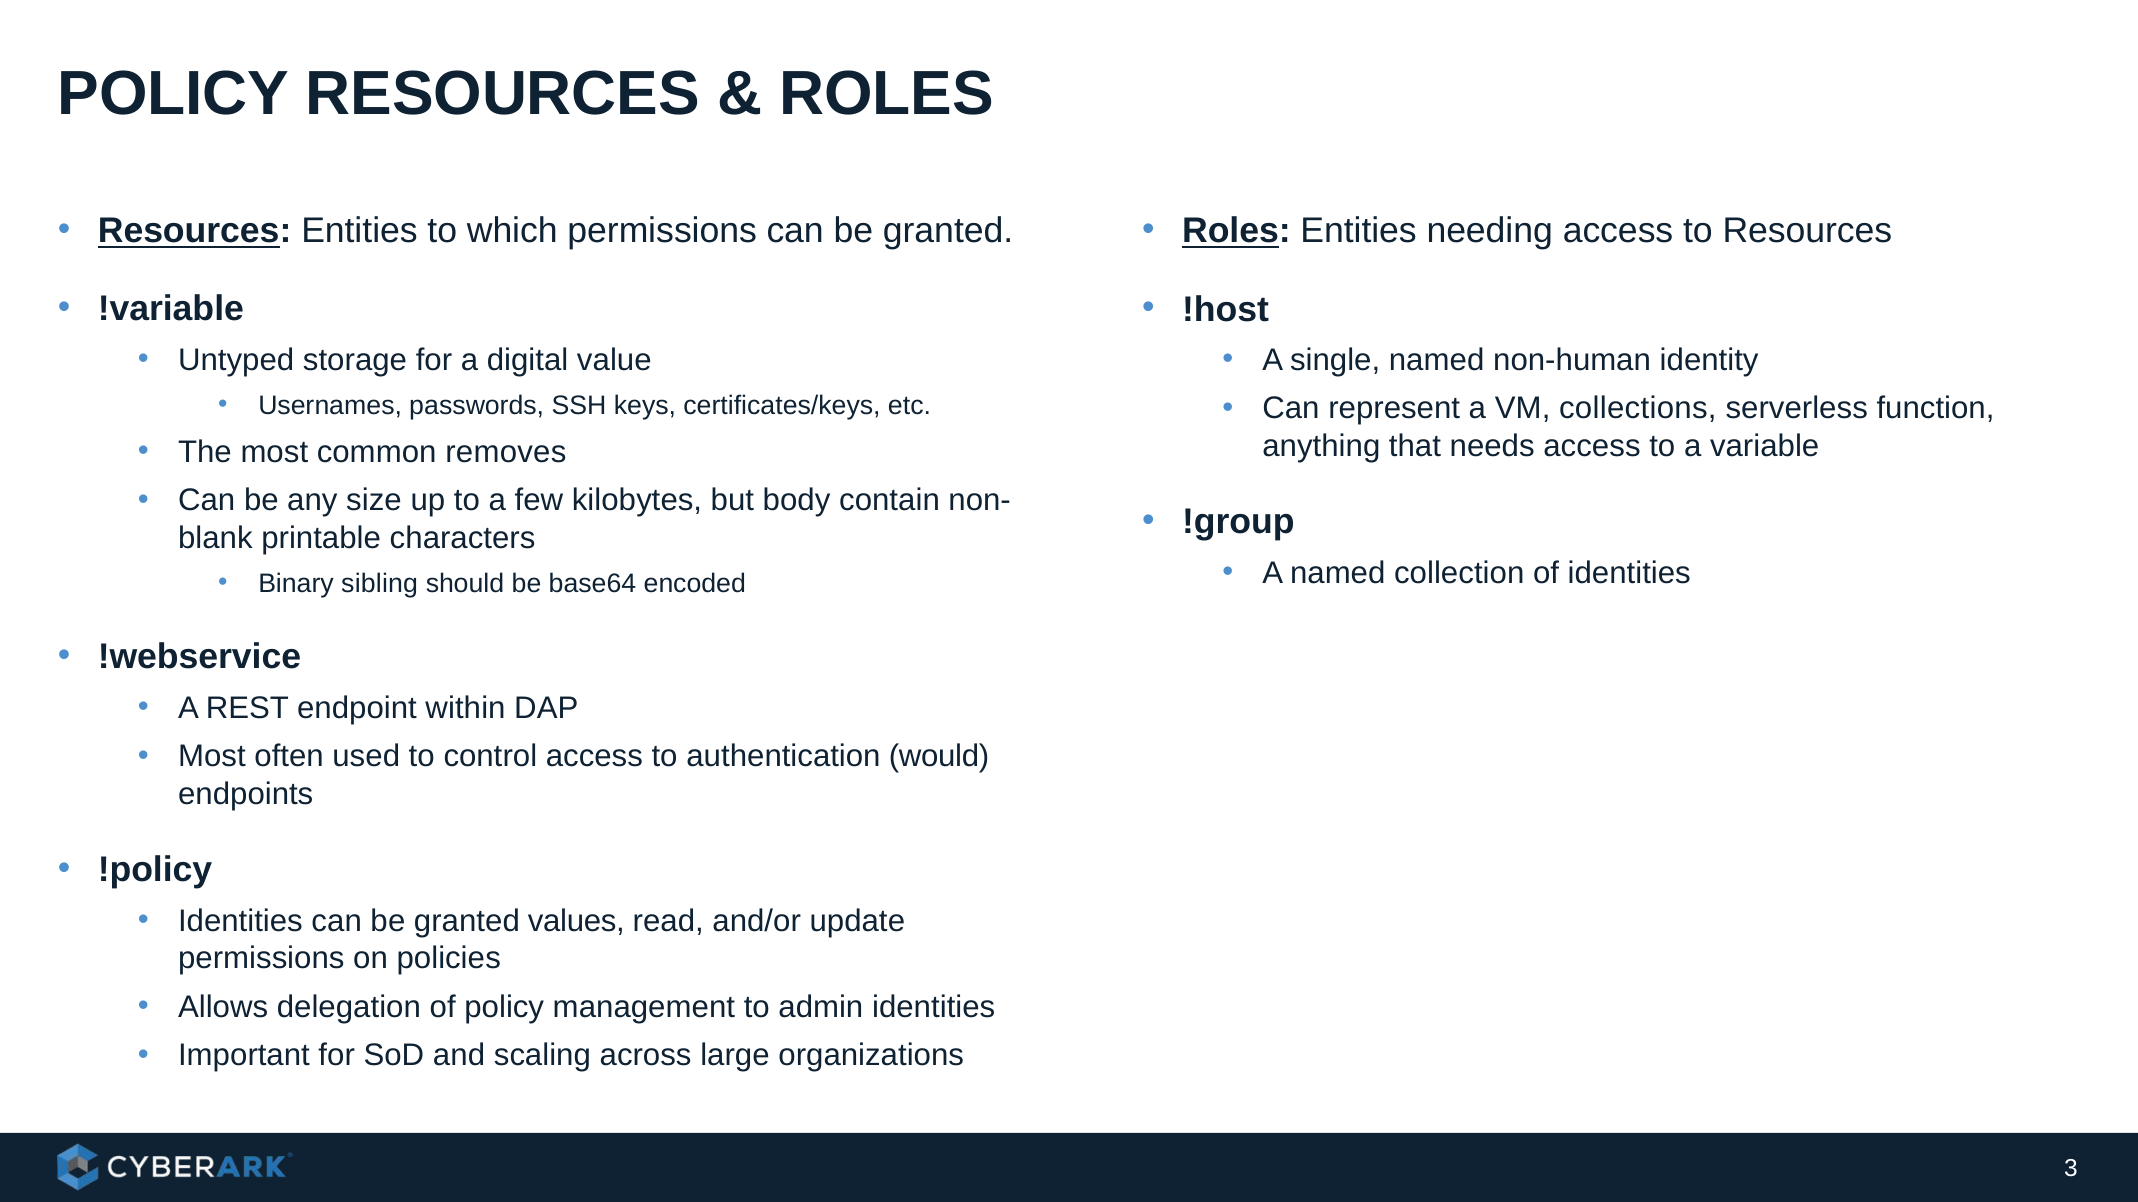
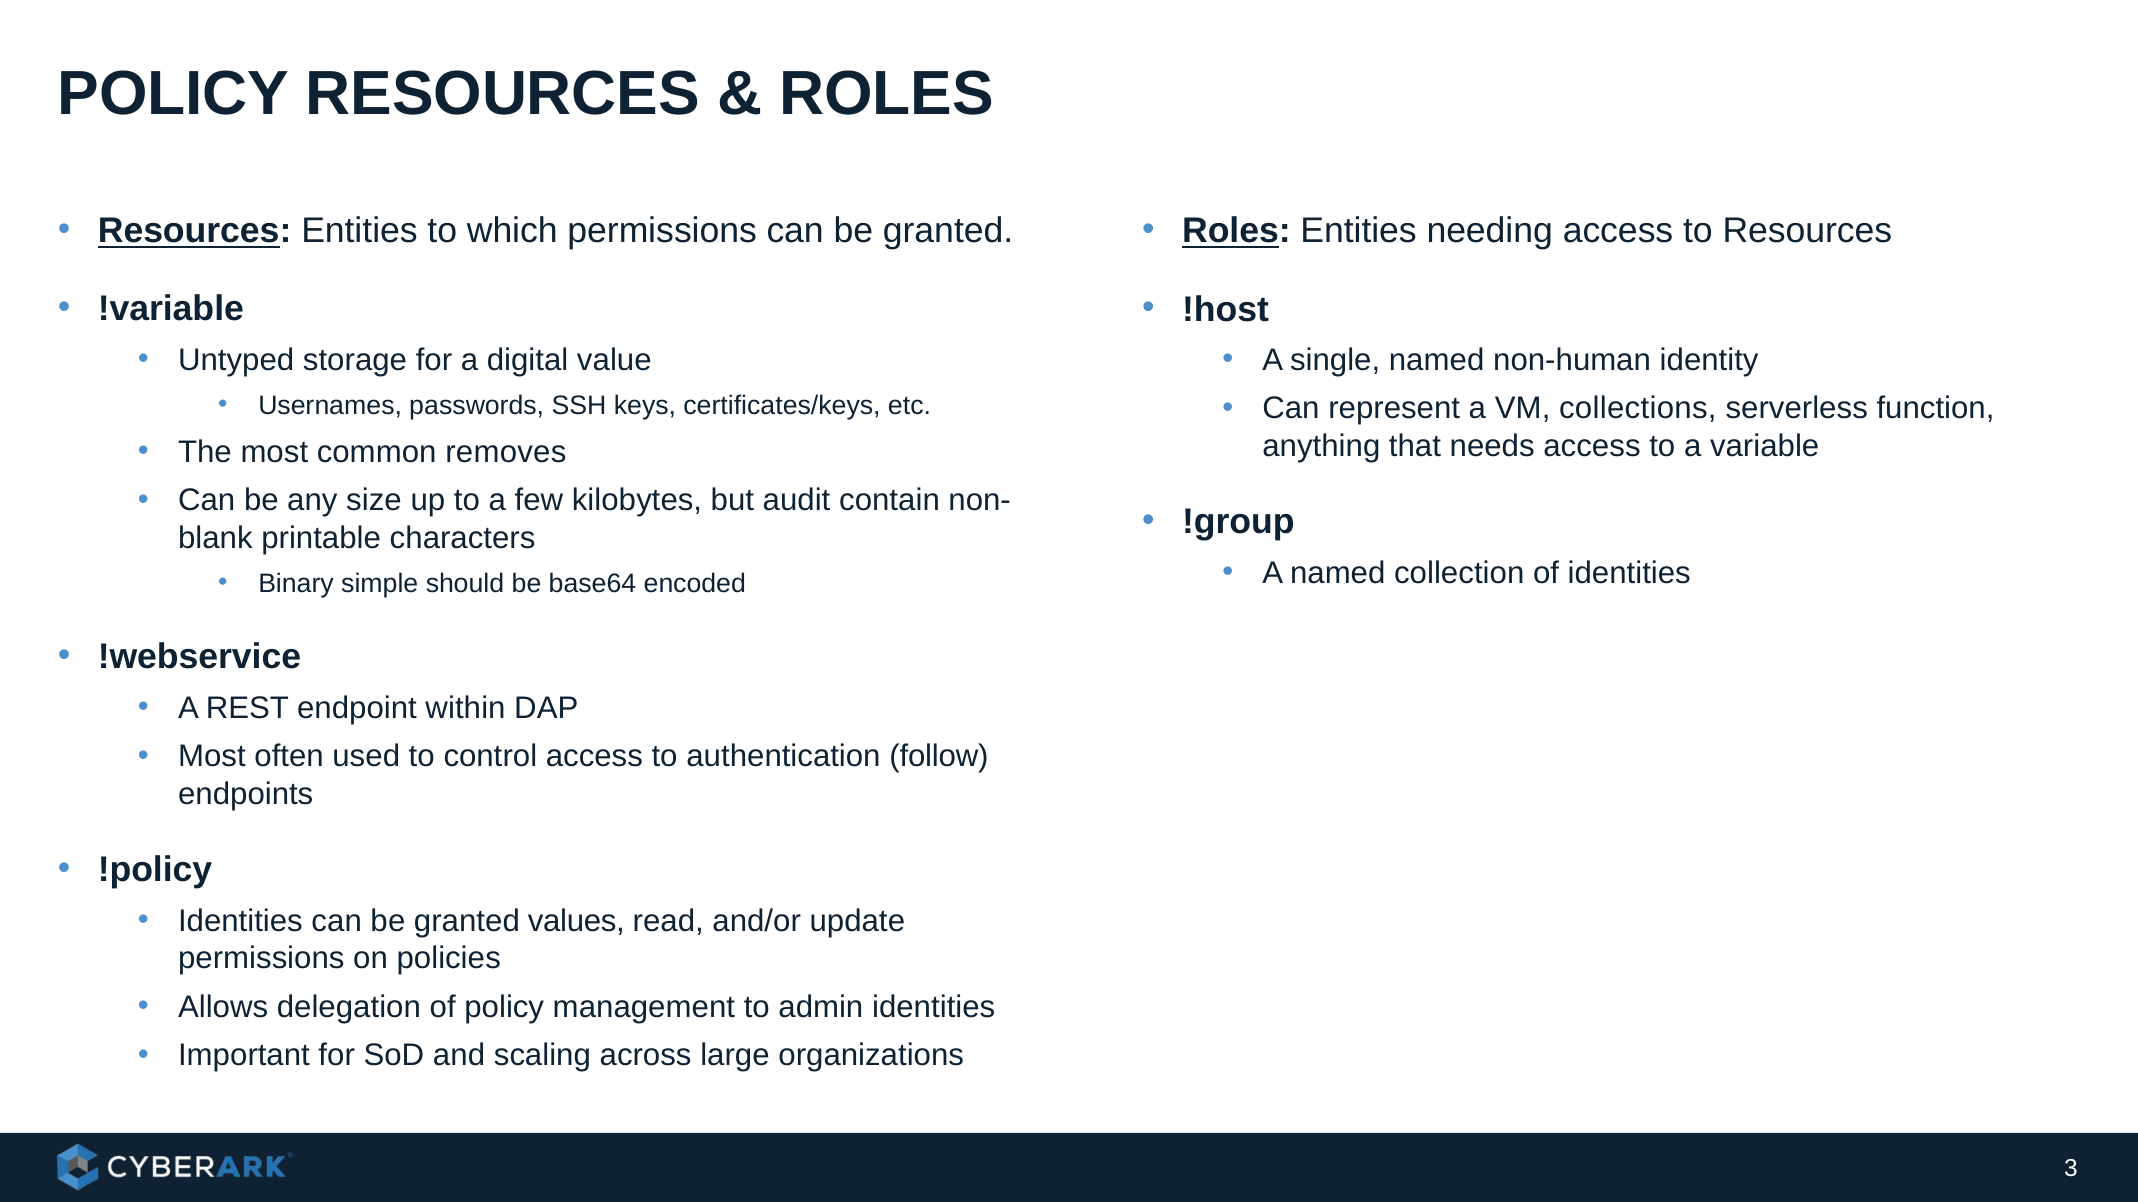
body: body -> audit
sibling: sibling -> simple
would: would -> follow
